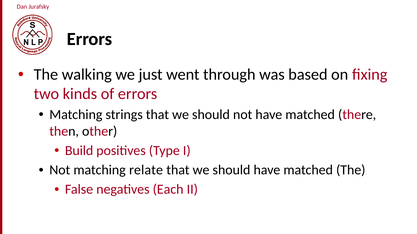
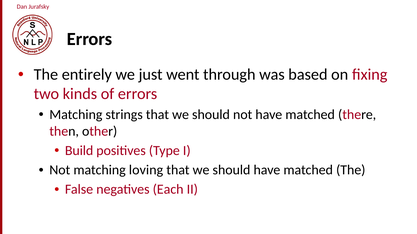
walking: walking -> entirely
relate: relate -> loving
